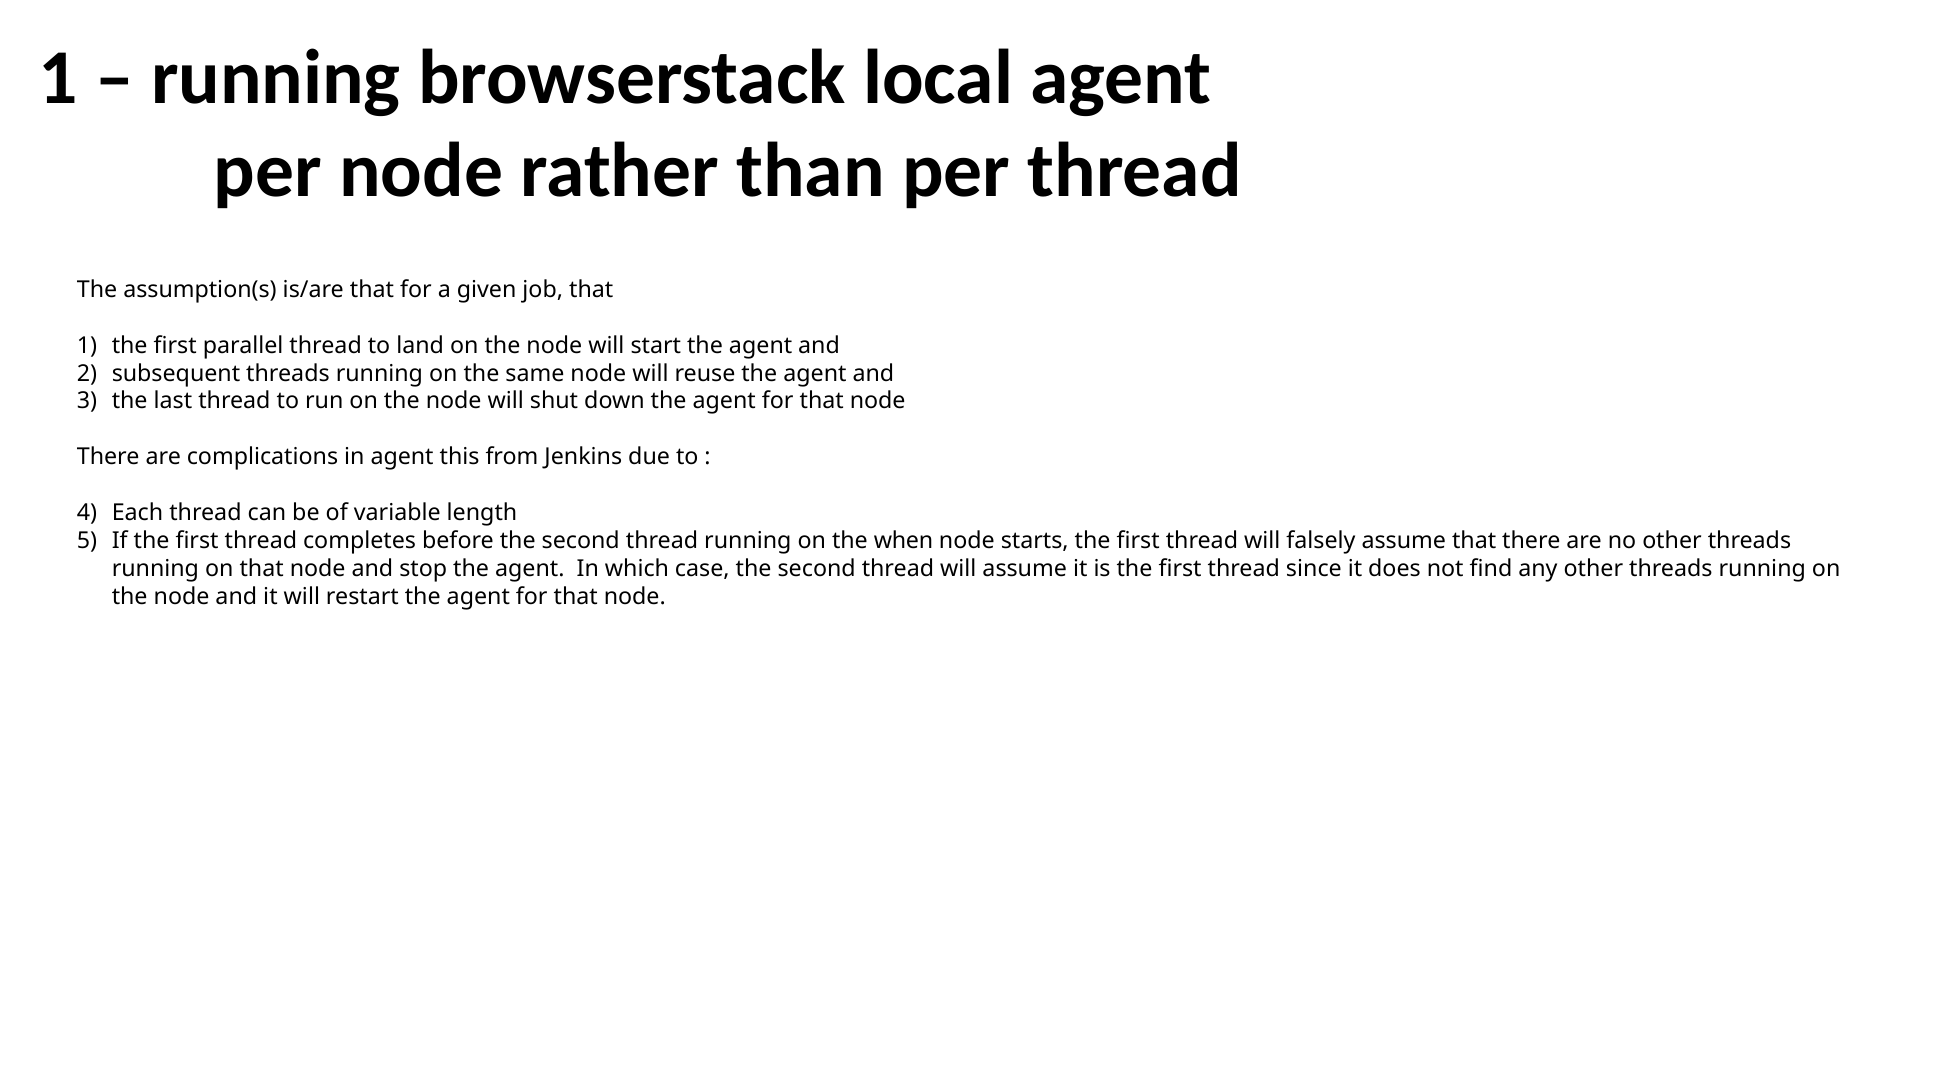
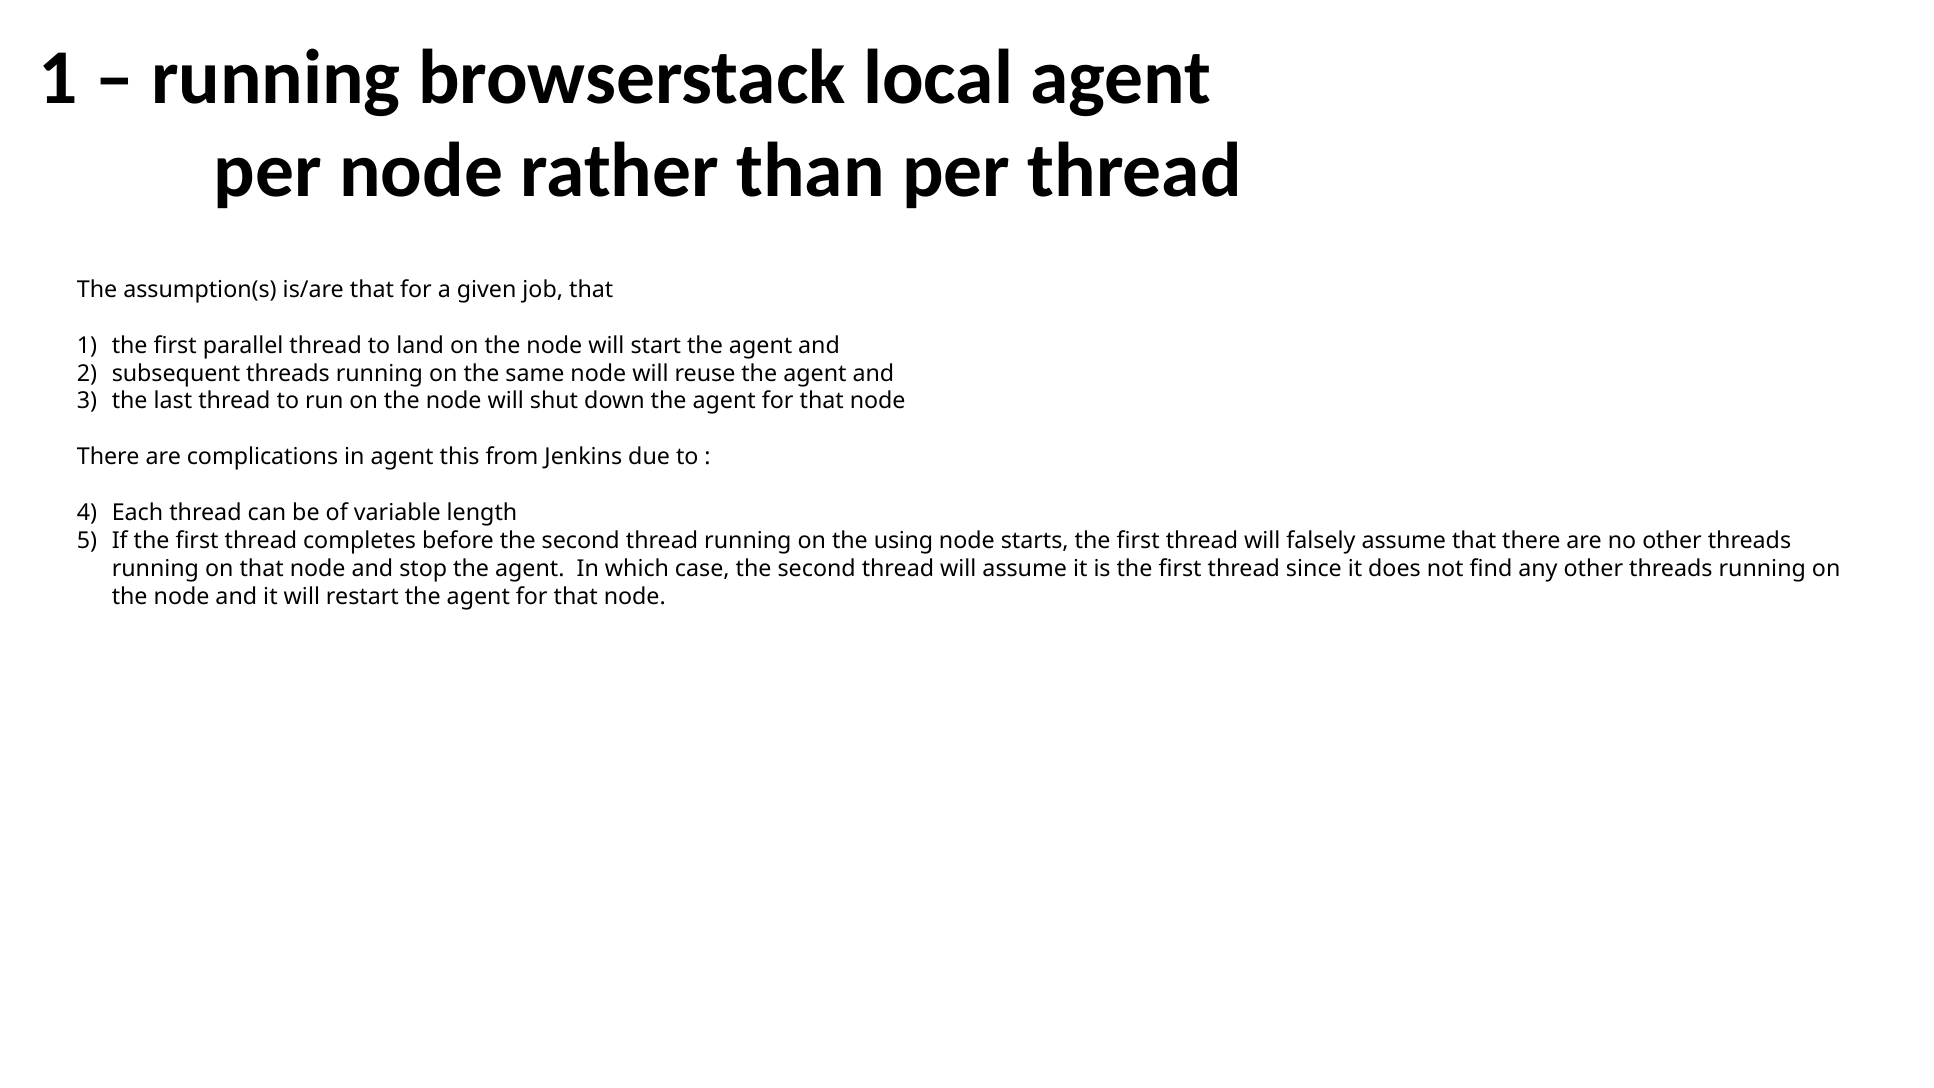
when: when -> using
